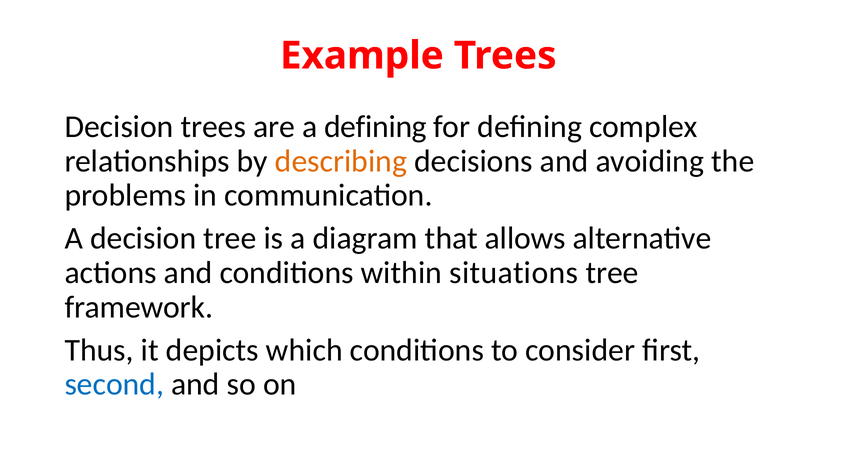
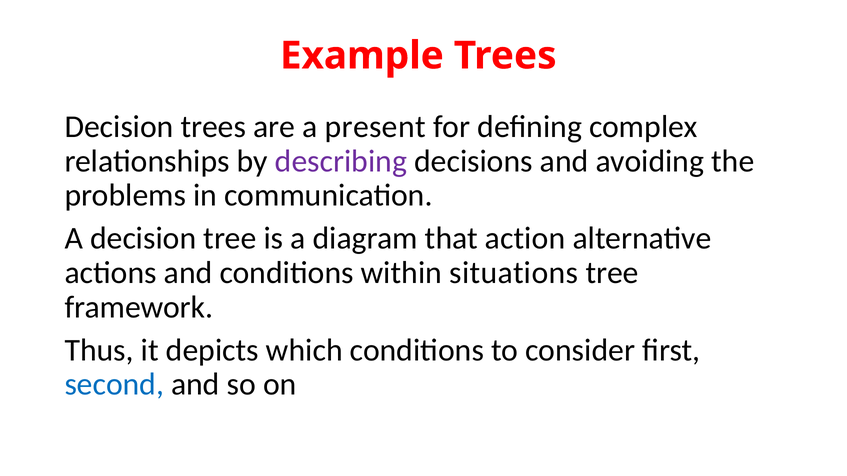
a defining: defining -> present
describing colour: orange -> purple
allows: allows -> action
